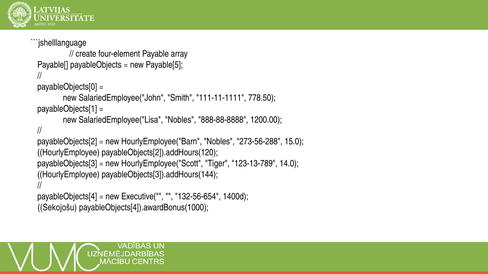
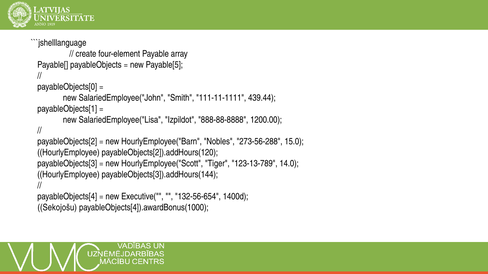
778.50: 778.50 -> 439.44
SalariedEmployee("Lisa Nobles: Nobles -> Izpildot
